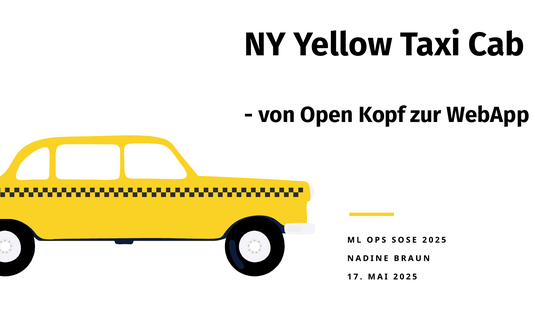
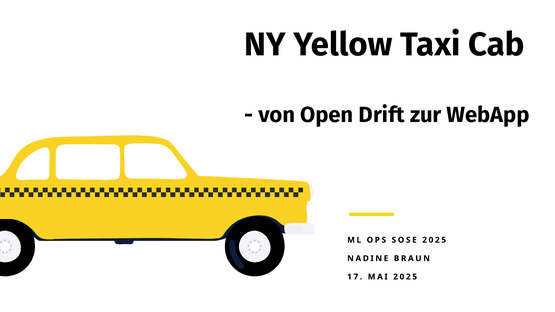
Kopf: Kopf -> Drift
